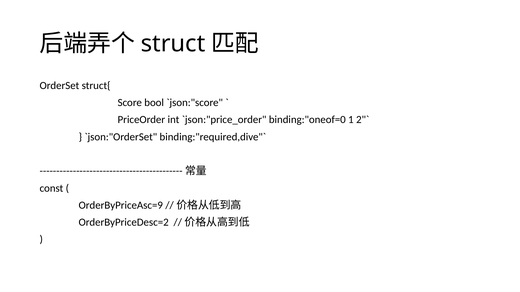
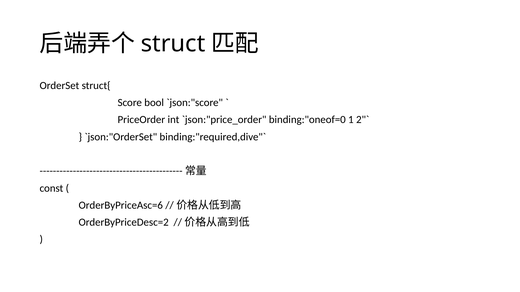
OrderByPriceAsc=9: OrderByPriceAsc=9 -> OrderByPriceAsc=6
